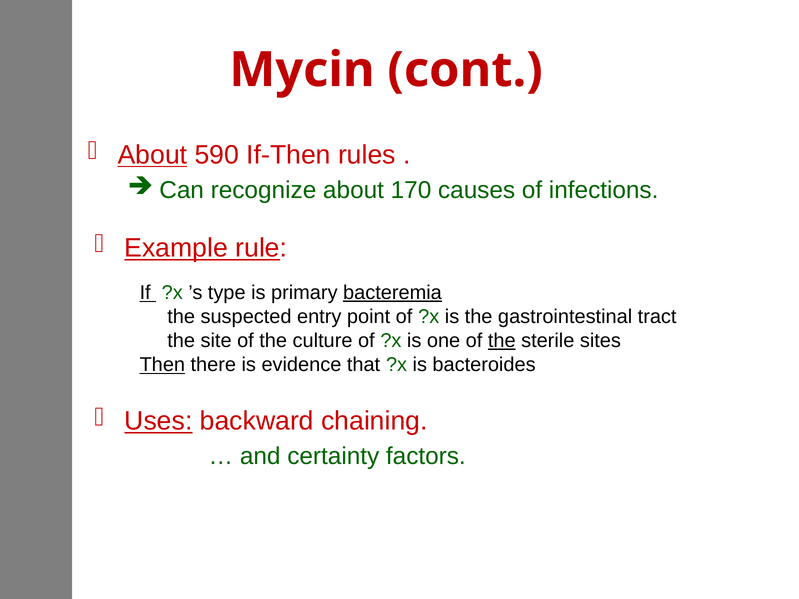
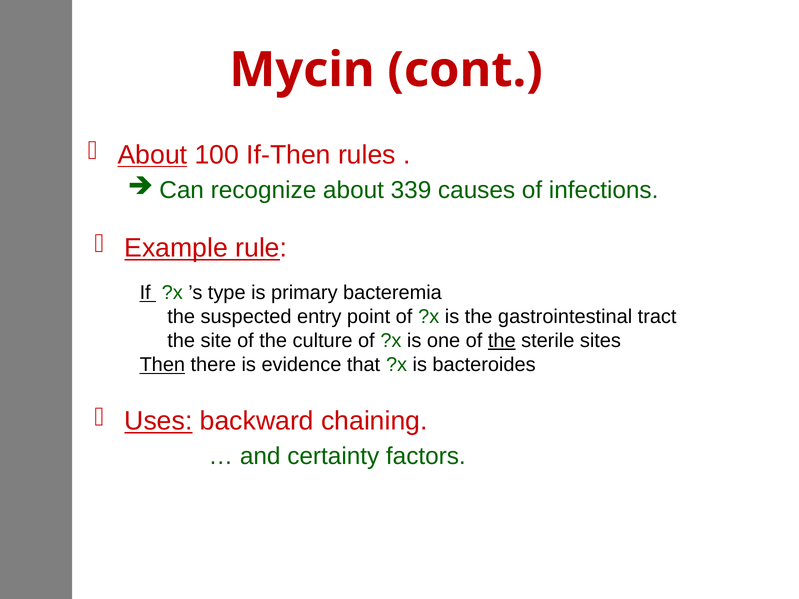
590: 590 -> 100
170: 170 -> 339
bacteremia underline: present -> none
